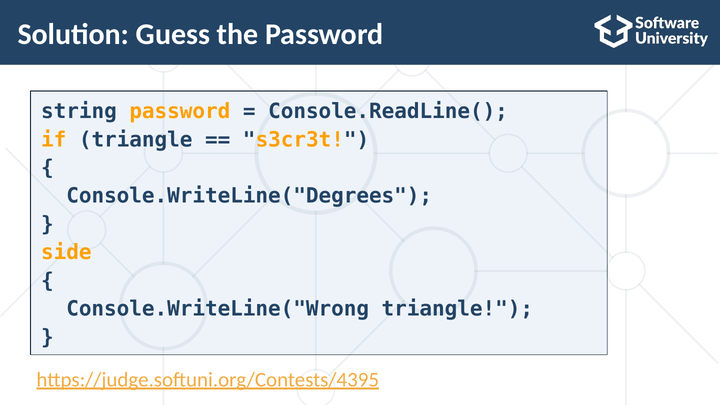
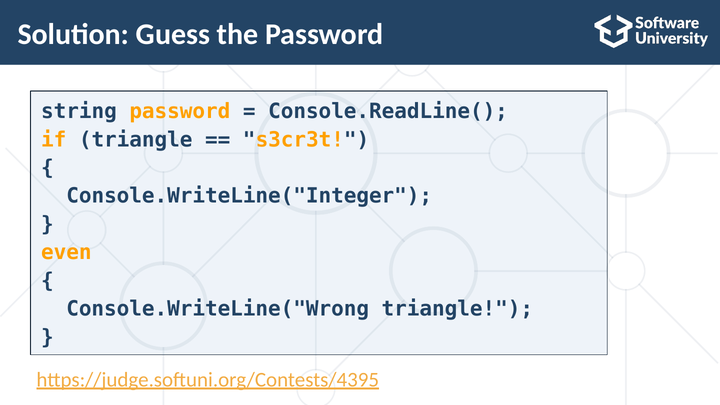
Console.WriteLine("Degrees: Console.WriteLine("Degrees -> Console.WriteLine("Integer
side: side -> even
